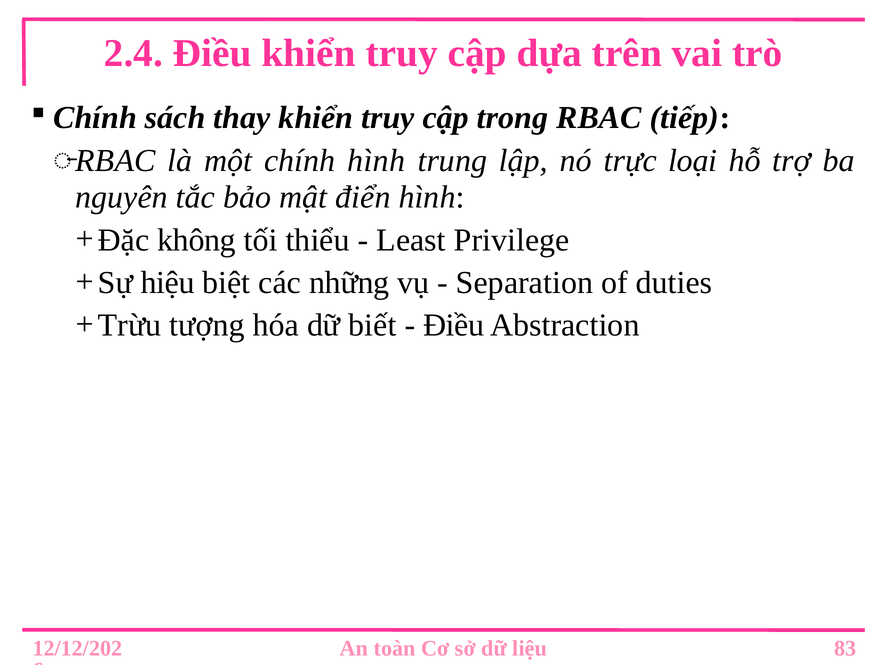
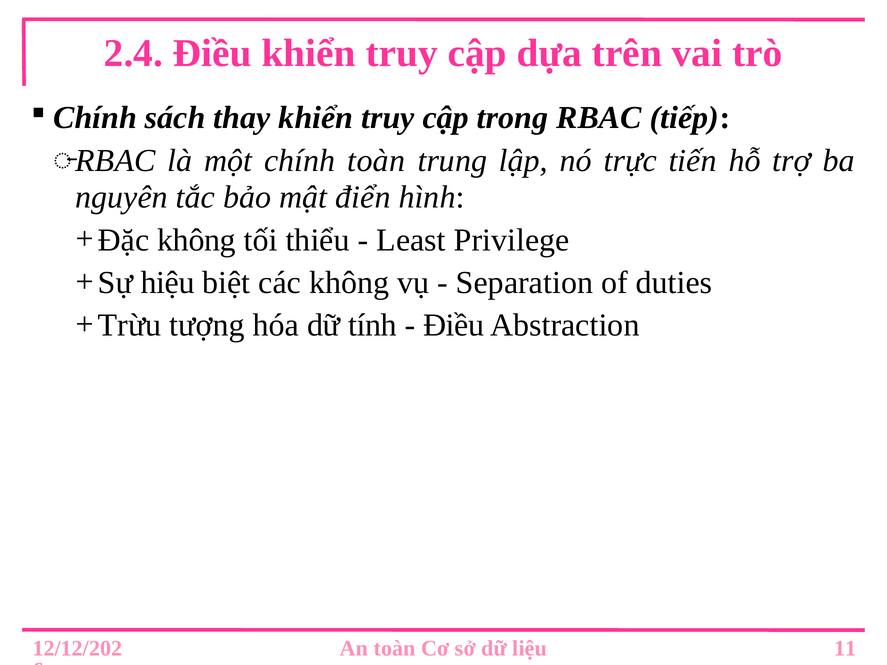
chính hình: hình -> toàn
loại: loại -> tiến
các những: những -> không
biết: biết -> tính
83: 83 -> 11
